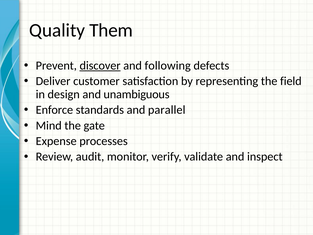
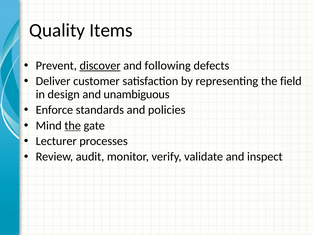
Them: Them -> Items
parallel: parallel -> policies
the at (73, 125) underline: none -> present
Expense: Expense -> Lecturer
